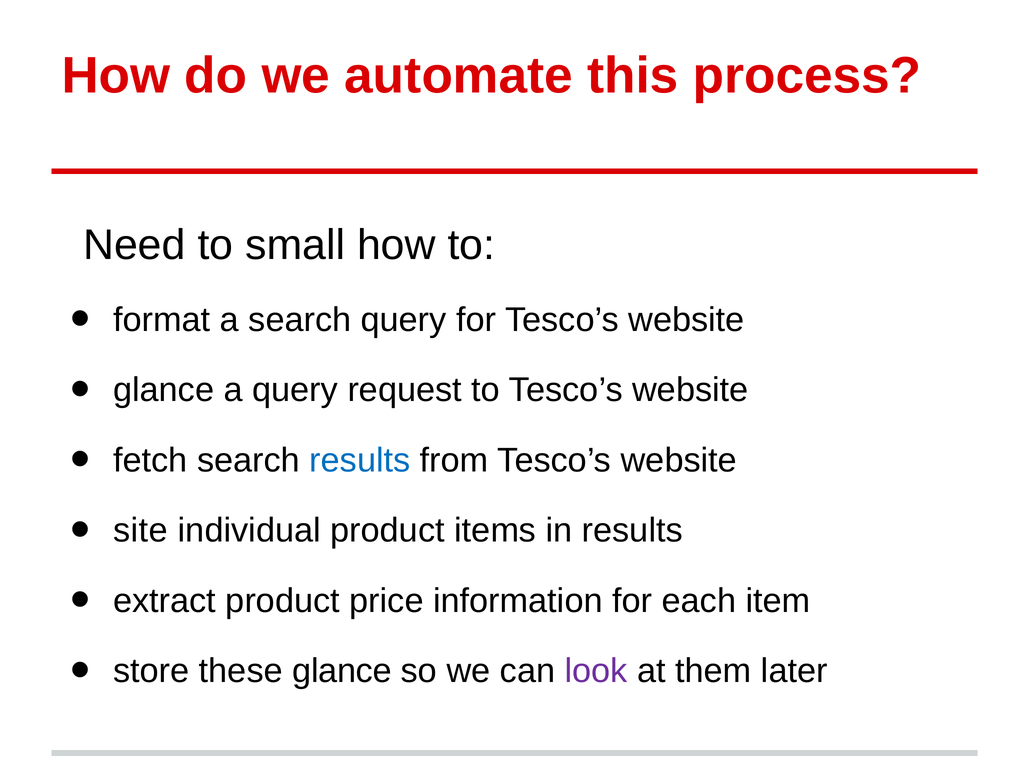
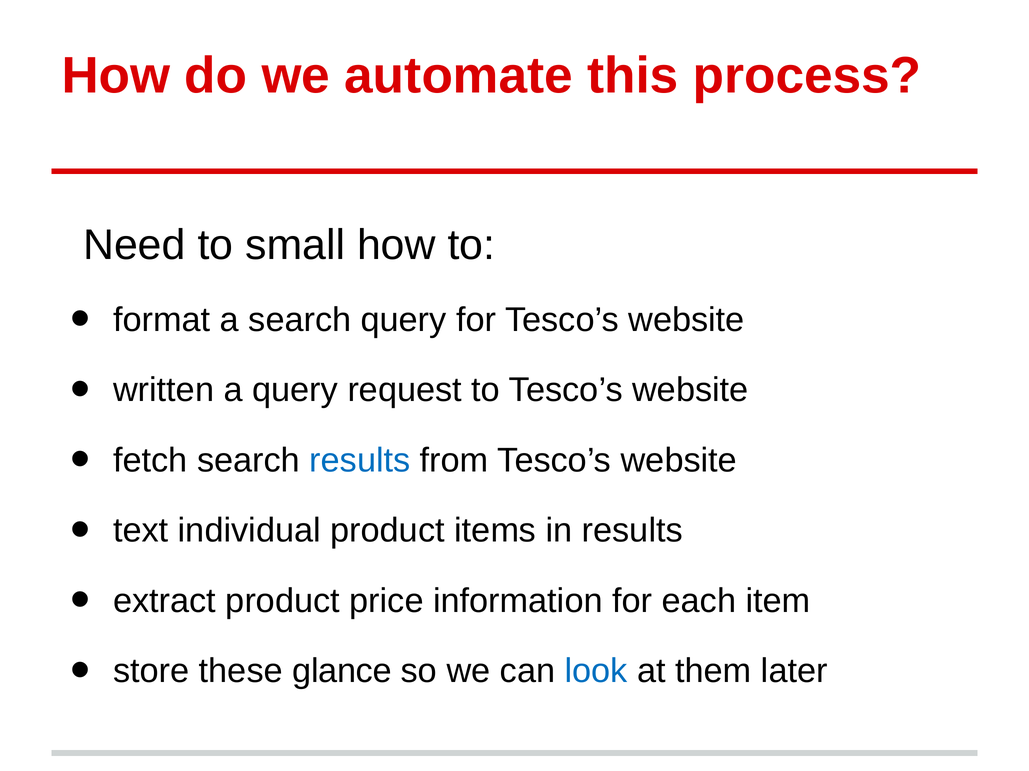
glance at (164, 391): glance -> written
site: site -> text
look colour: purple -> blue
